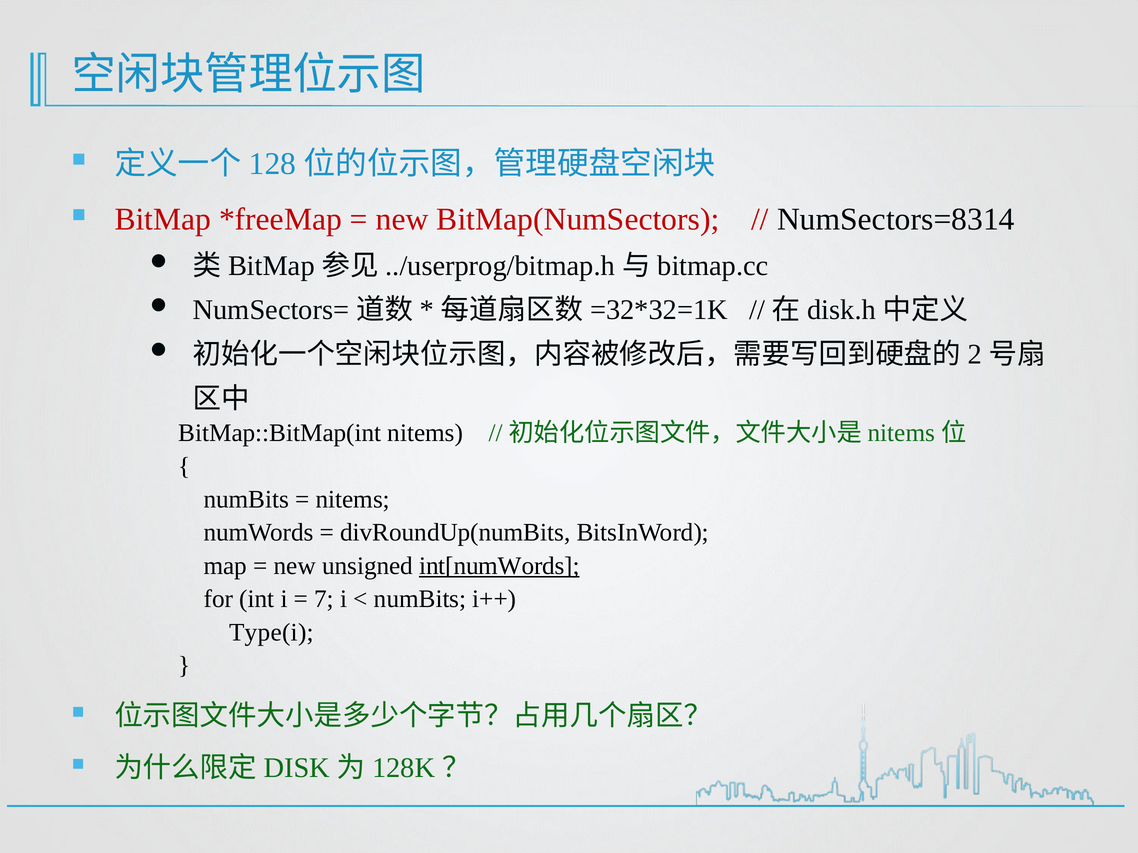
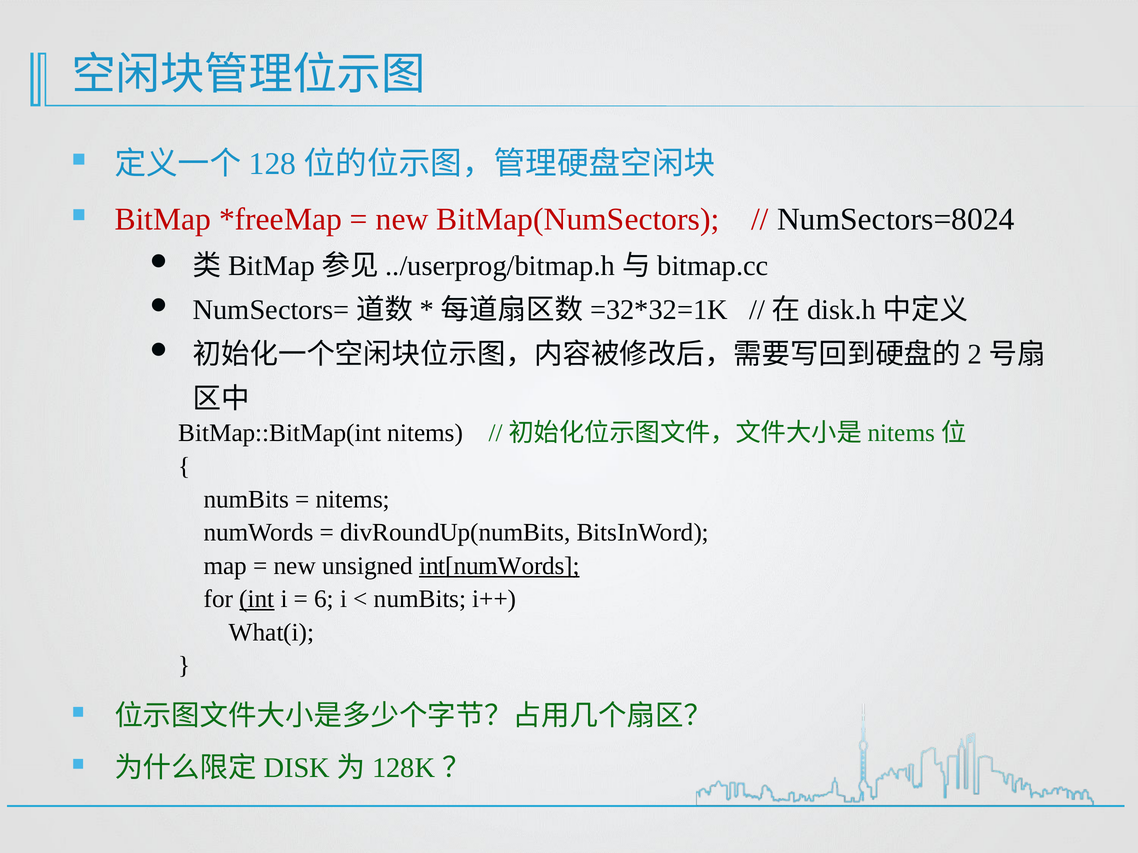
NumSectors=8314: NumSectors=8314 -> NumSectors=8024
int underline: none -> present
7: 7 -> 6
Type(i: Type(i -> What(i
